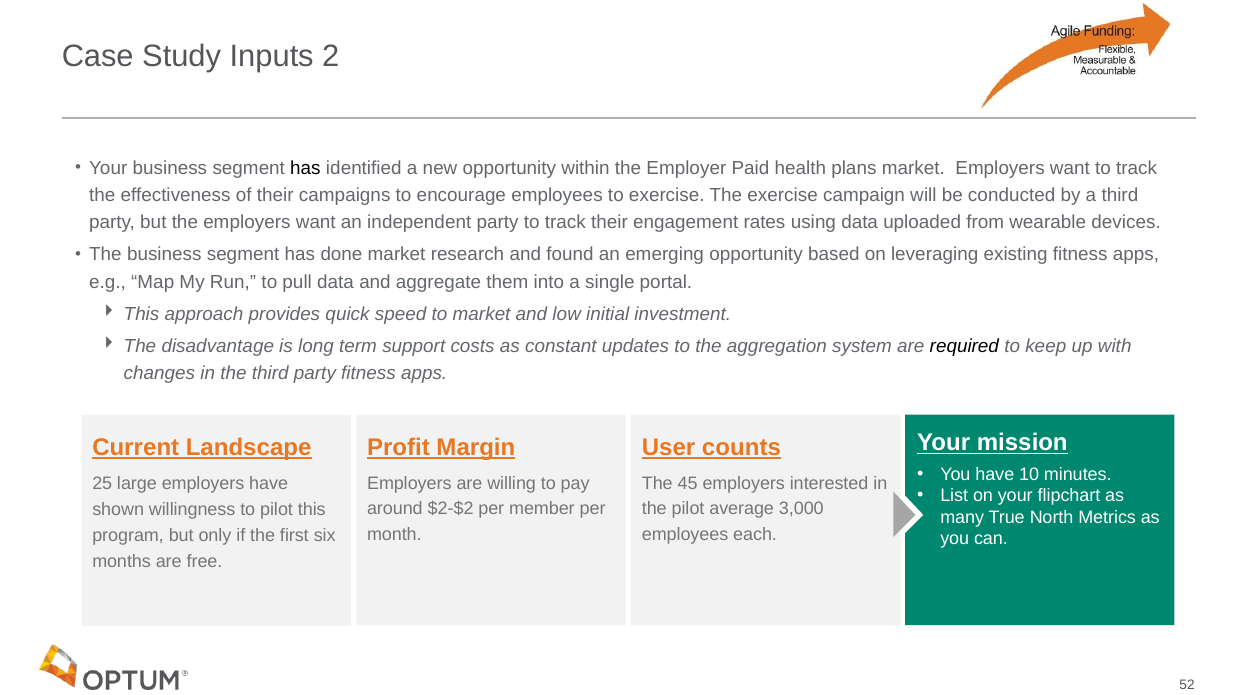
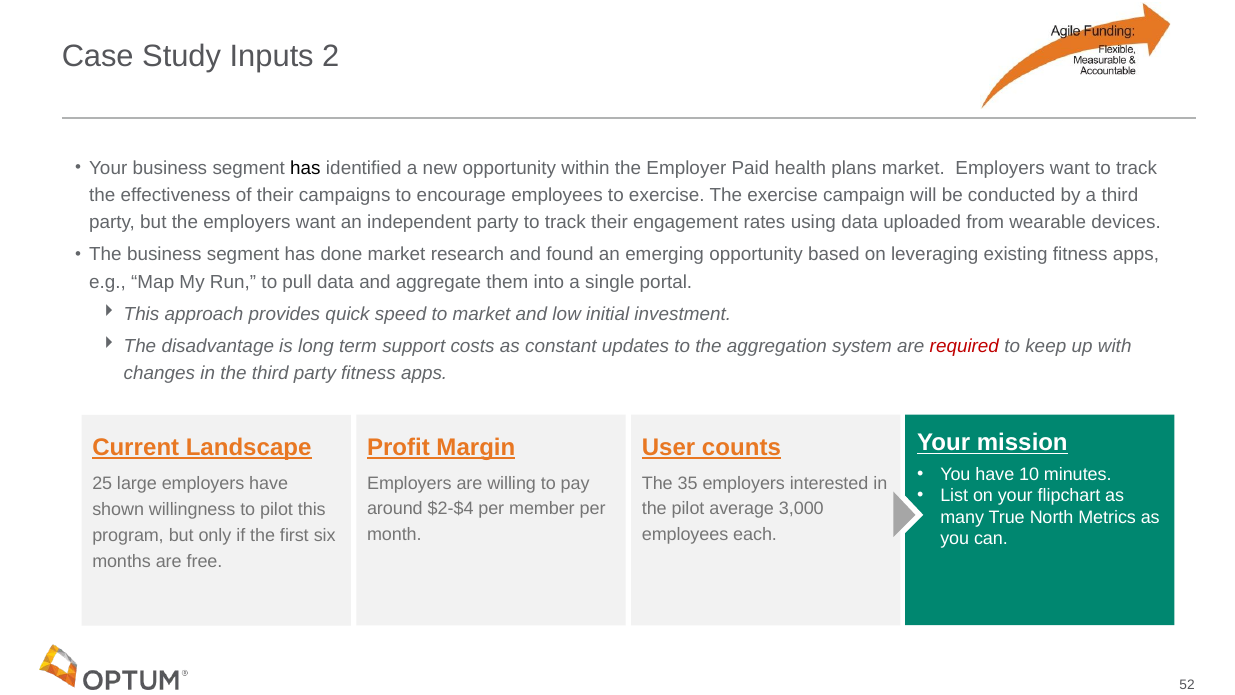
required colour: black -> red
45: 45 -> 35
$2-$2: $2-$2 -> $2-$4
